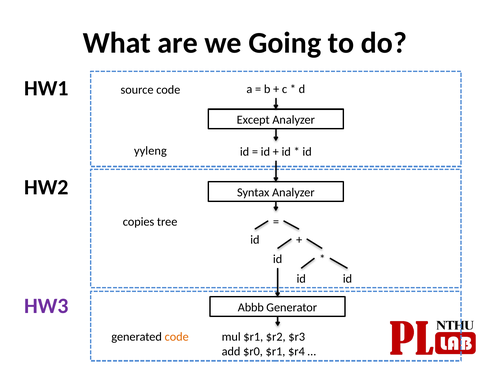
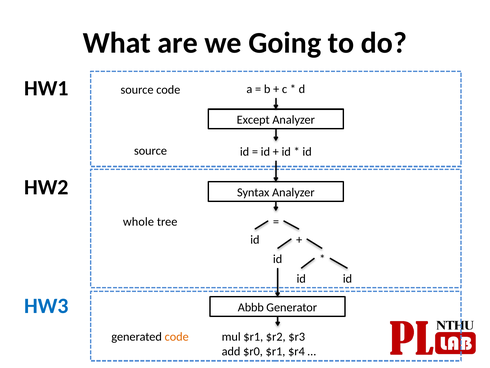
yyleng at (150, 151): yyleng -> source
copies: copies -> whole
HW3 colour: purple -> blue
